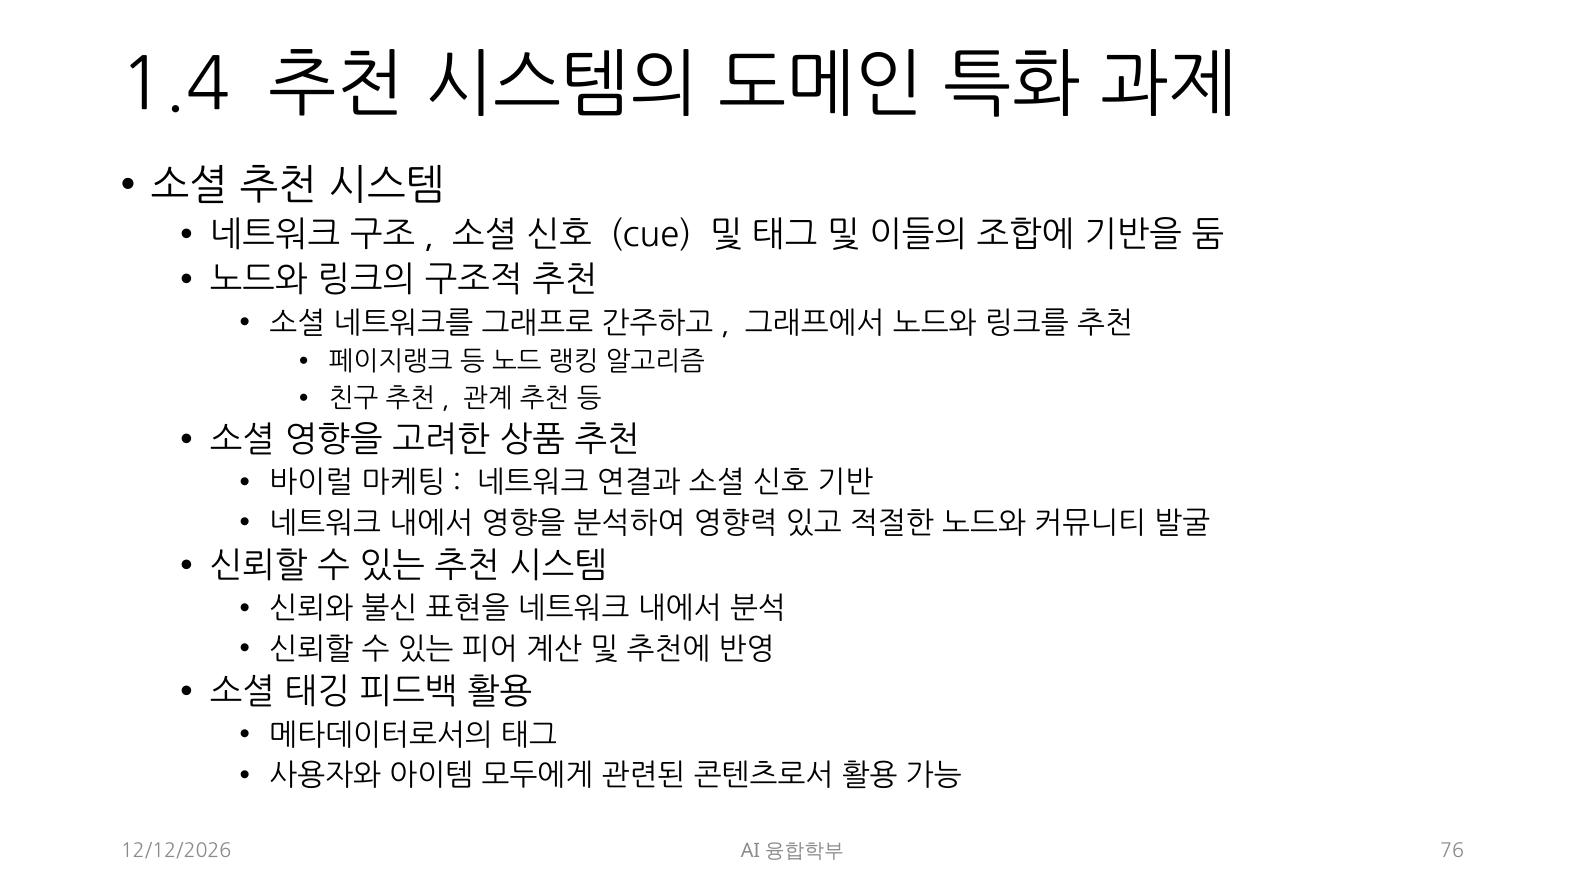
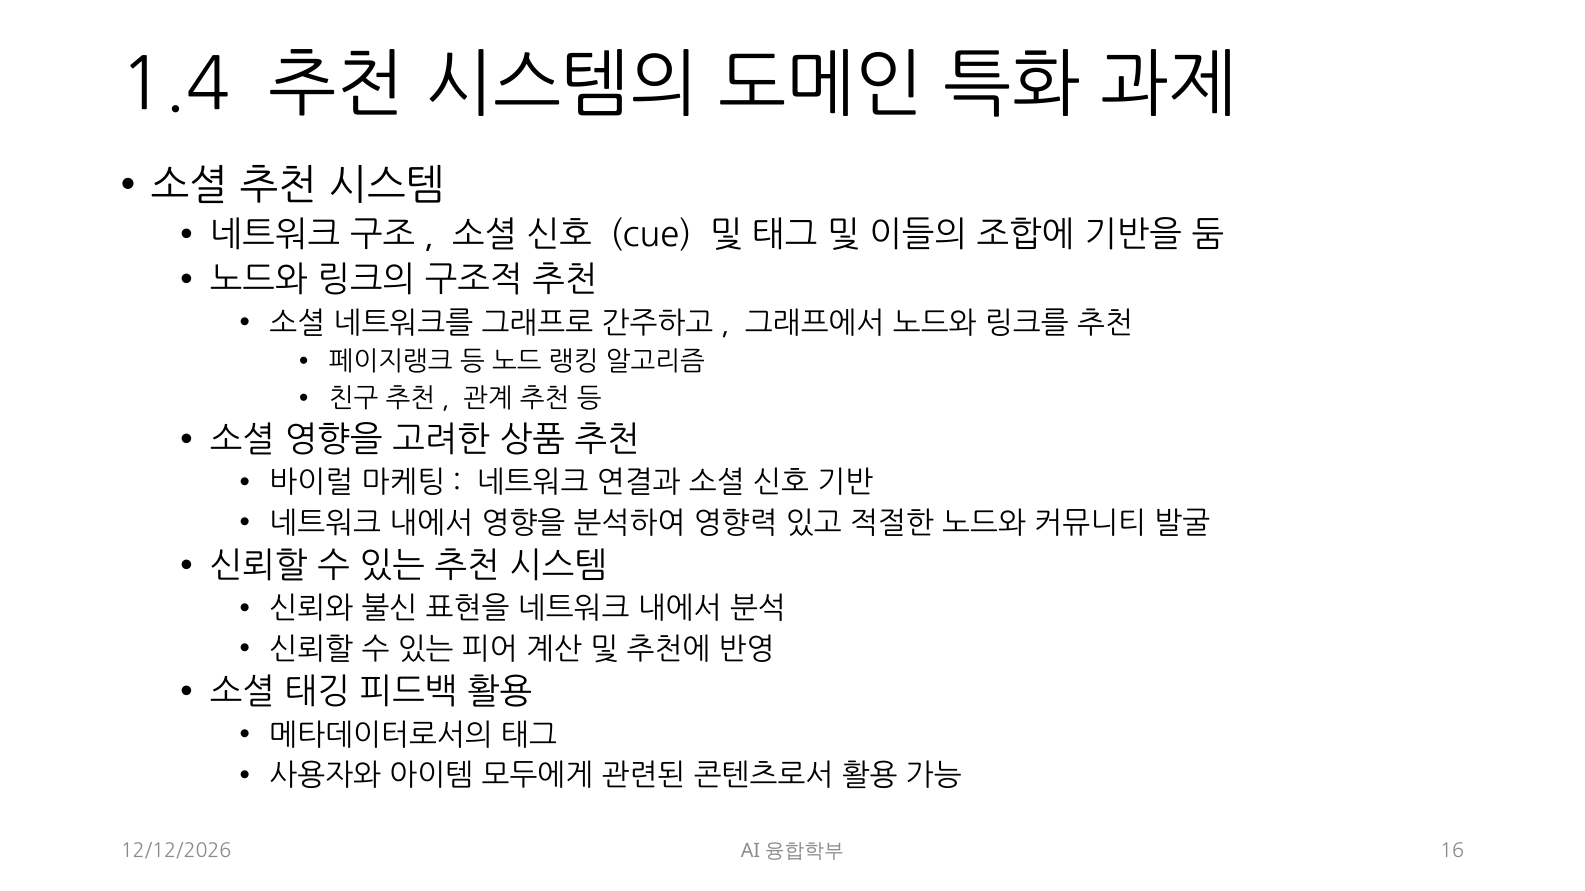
76: 76 -> 16
